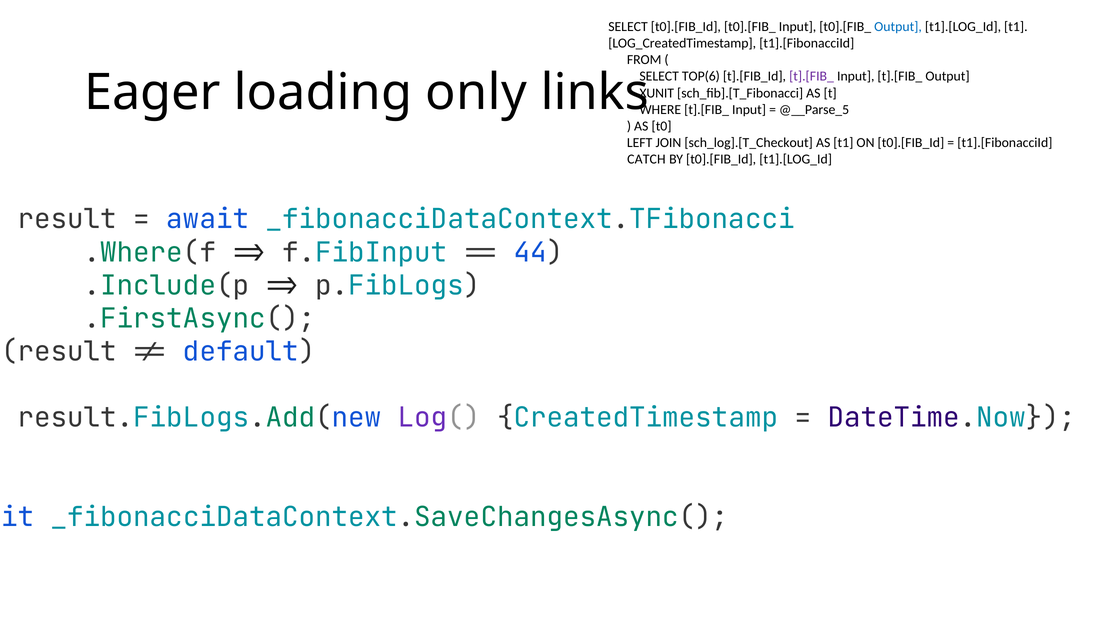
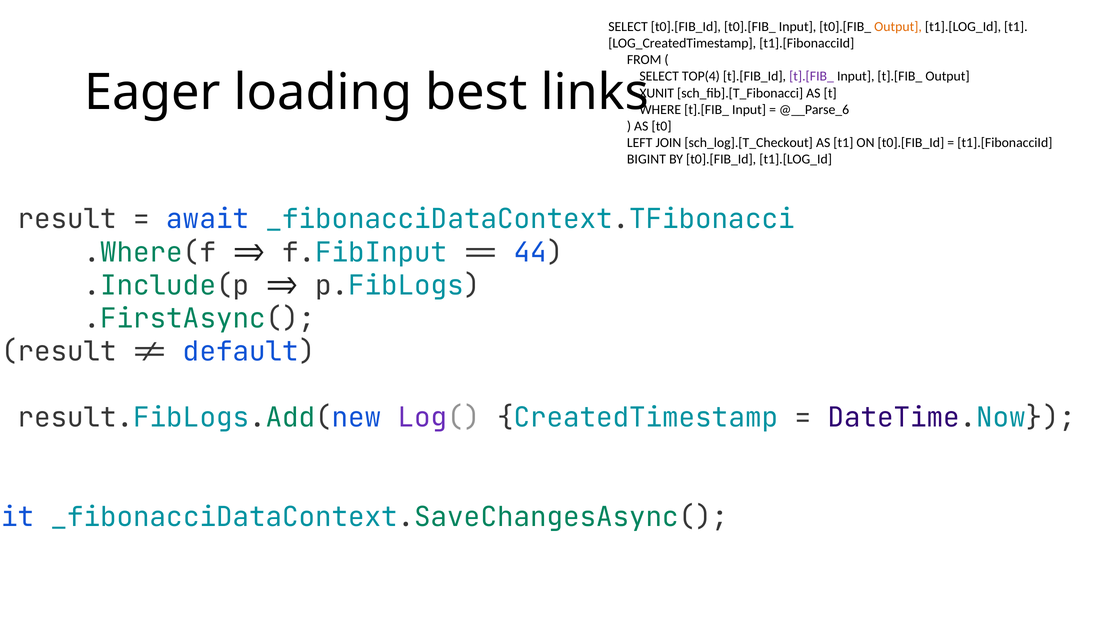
Output at (898, 27) colour: blue -> orange
TOP(6: TOP(6 -> TOP(4
only: only -> best
@__Parse_5: @__Parse_5 -> @__Parse_6
CATCH: CATCH -> BIGINT
